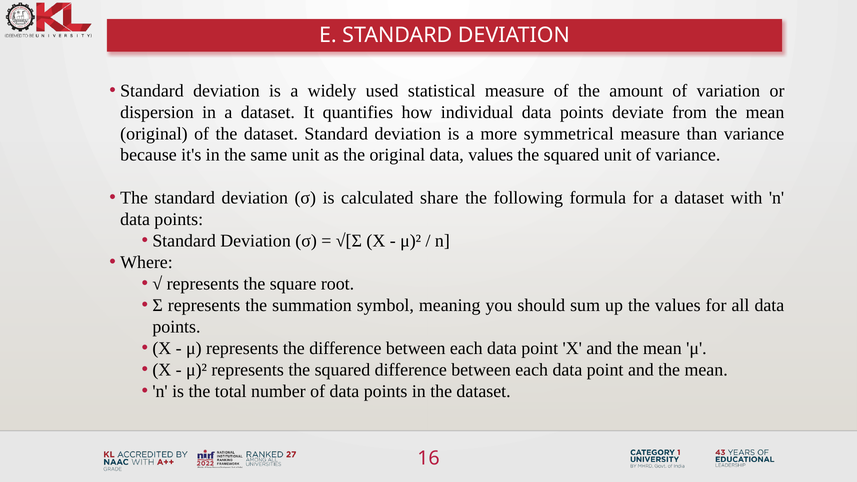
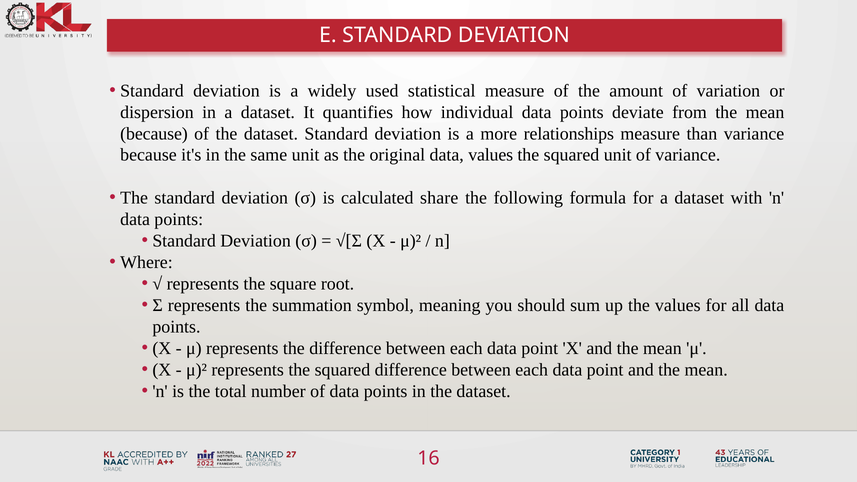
original at (154, 134): original -> because
symmetrical: symmetrical -> relationships
